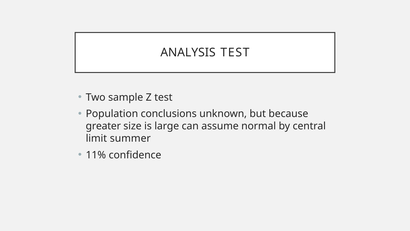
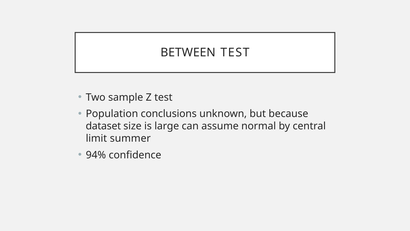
ANALYSIS: ANALYSIS -> BETWEEN
greater: greater -> dataset
11%: 11% -> 94%
